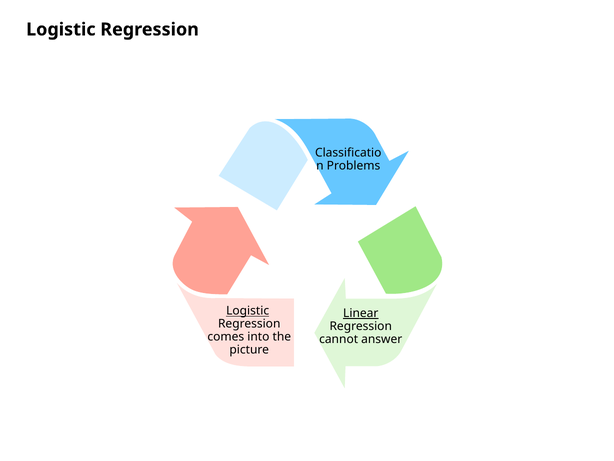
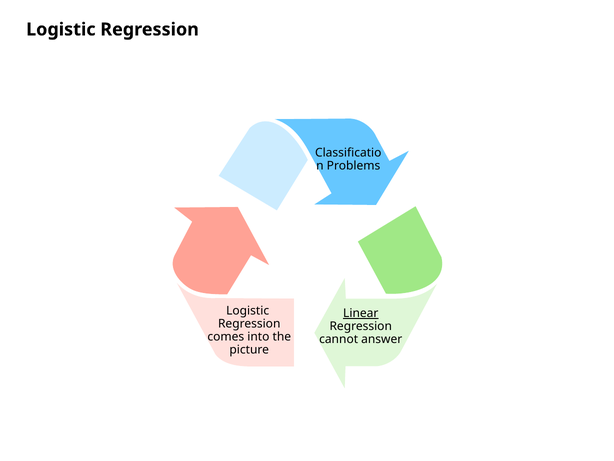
Logistic at (248, 311) underline: present -> none
